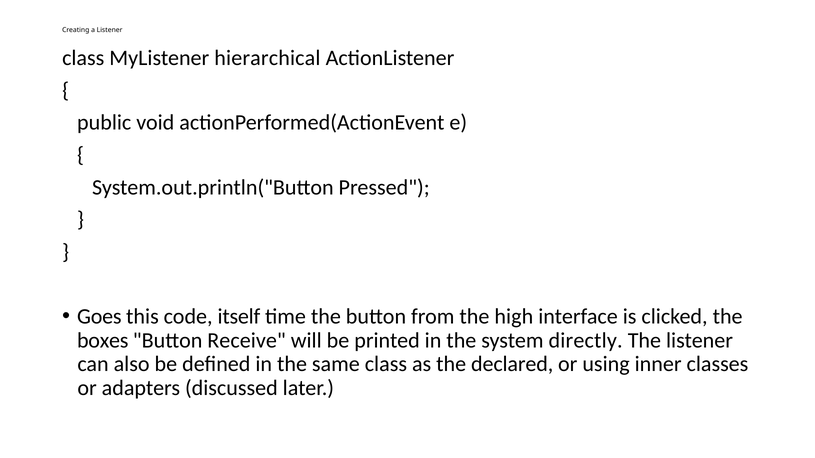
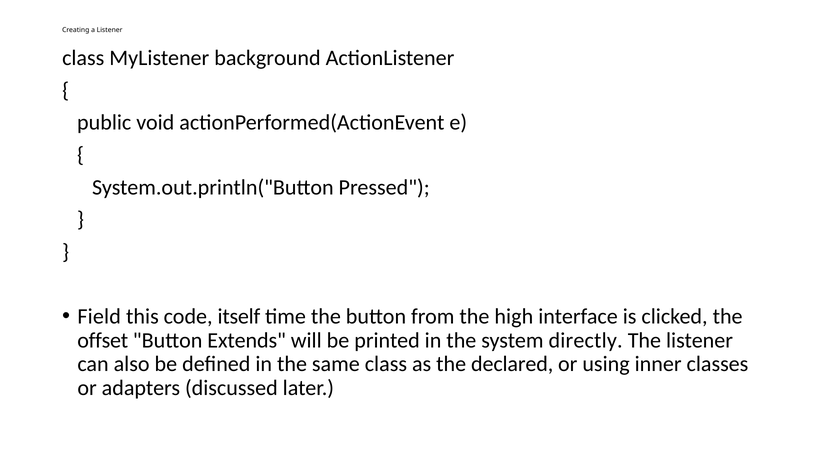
hierarchical: hierarchical -> background
Goes: Goes -> Field
boxes: boxes -> offset
Receive: Receive -> Extends
